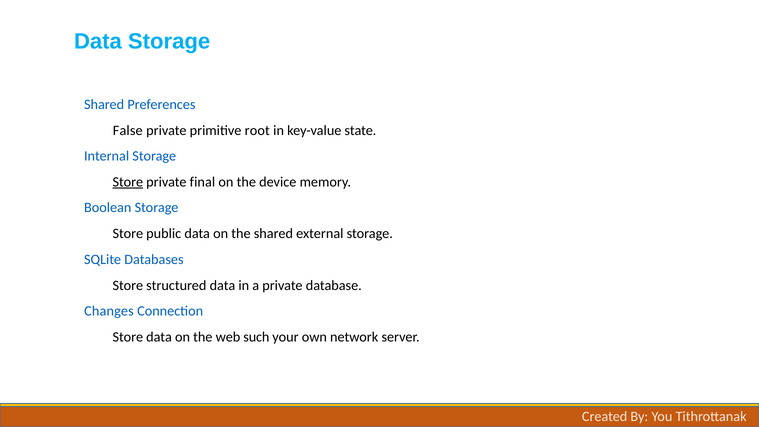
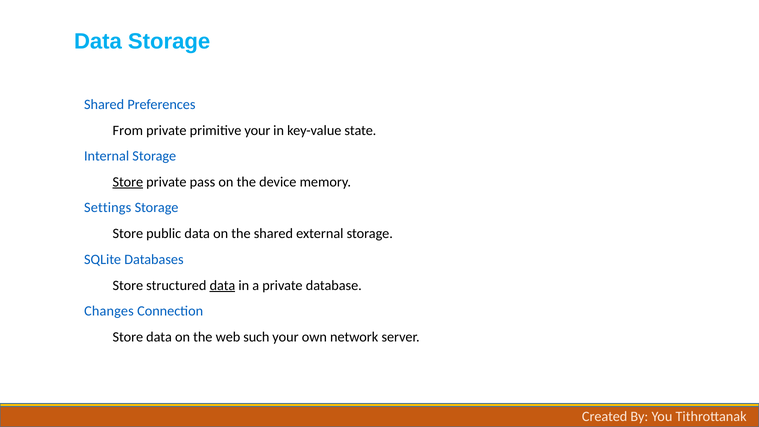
False: False -> From
primitive root: root -> your
final: final -> pass
Boolean: Boolean -> Settings
data at (222, 285) underline: none -> present
